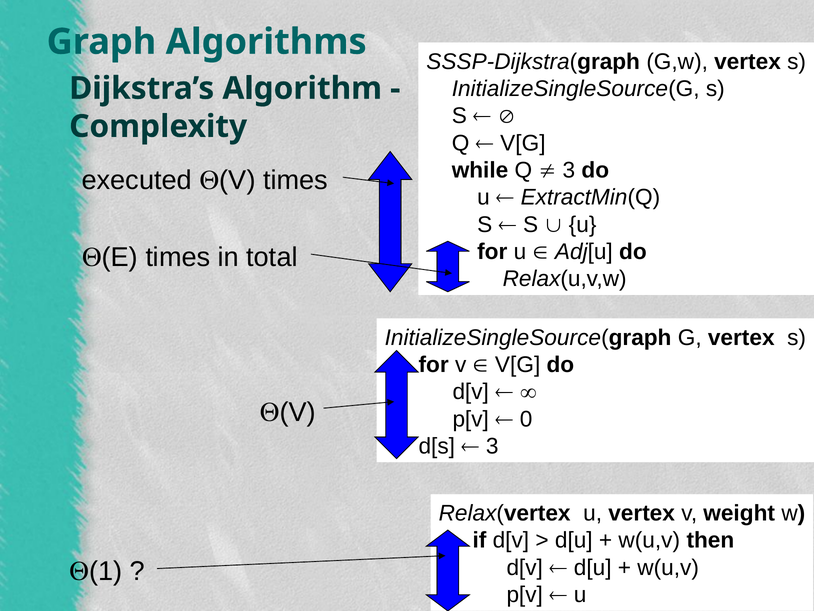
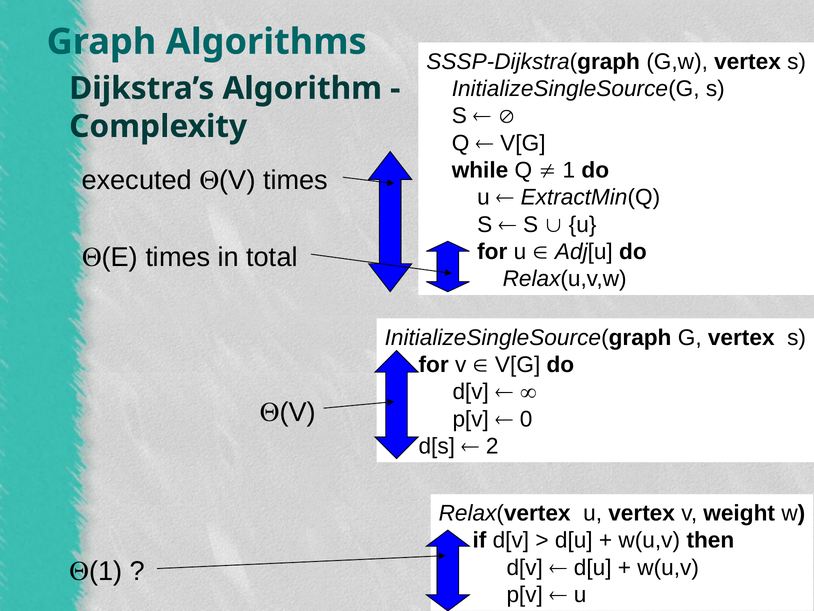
3 at (569, 170): 3 -> 1
3 at (492, 446): 3 -> 2
